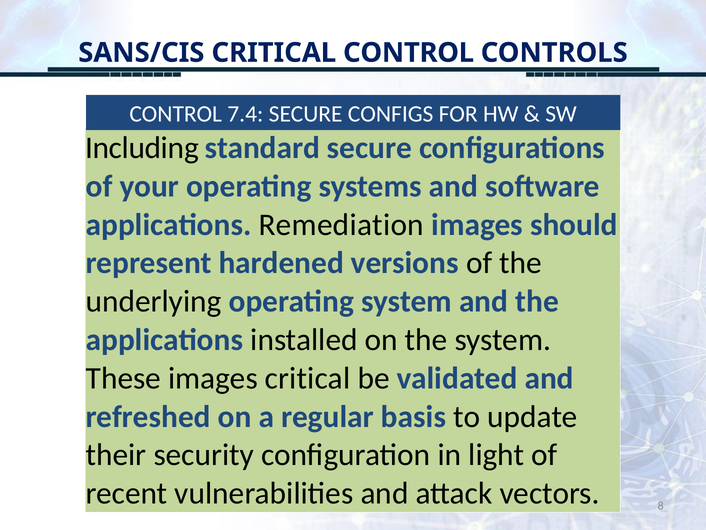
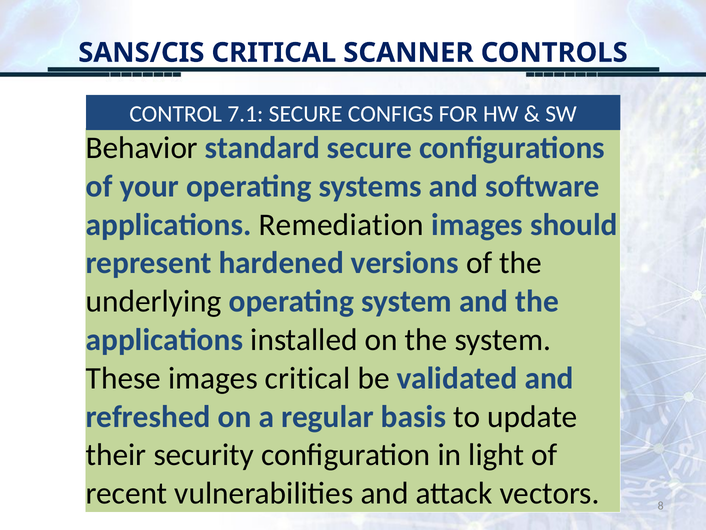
CRITICAL CONTROL: CONTROL -> SCANNER
7.4: 7.4 -> 7.1
Including: Including -> Behavior
